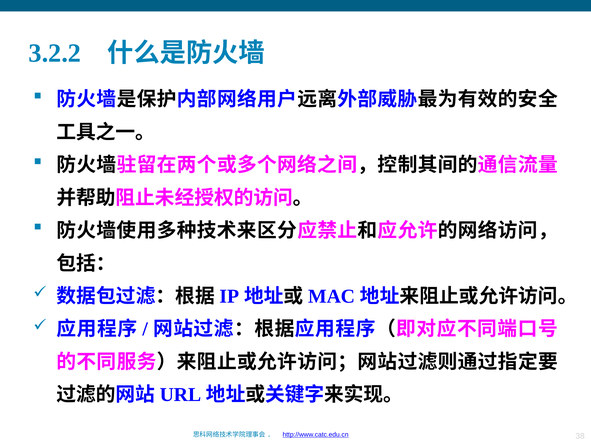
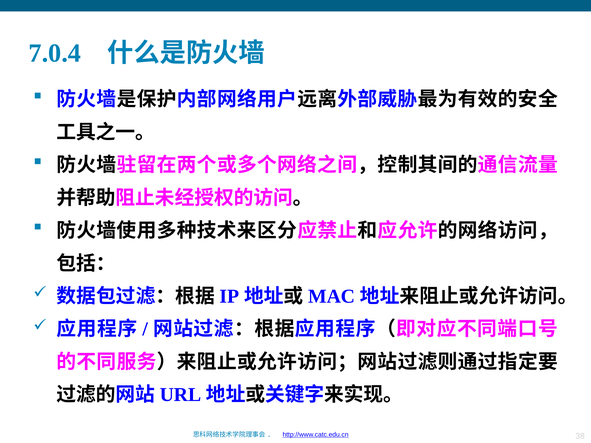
3.2.2: 3.2.2 -> 7.0.4
